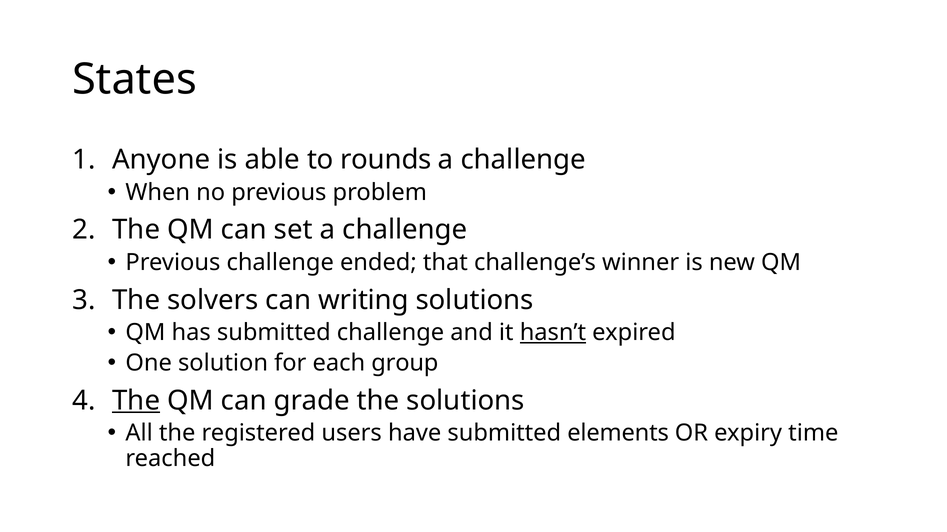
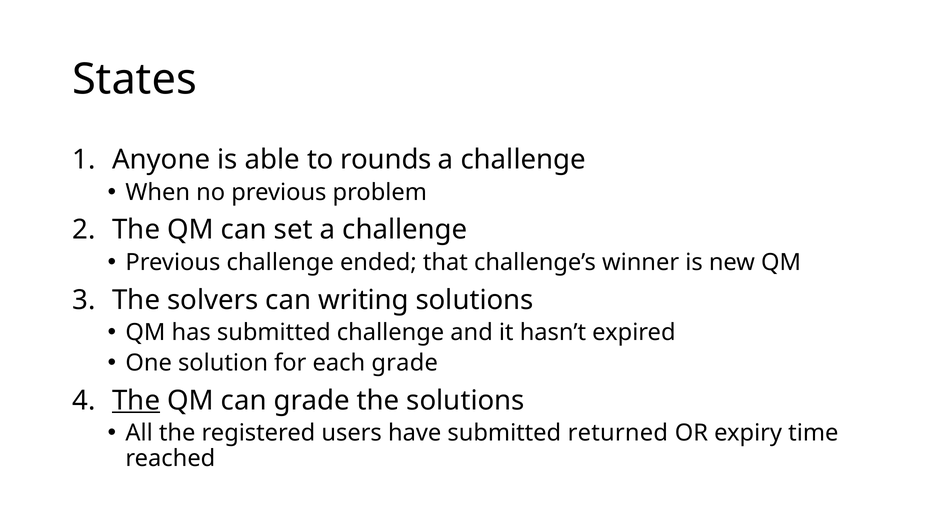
hasn’t underline: present -> none
each group: group -> grade
elements: elements -> returned
